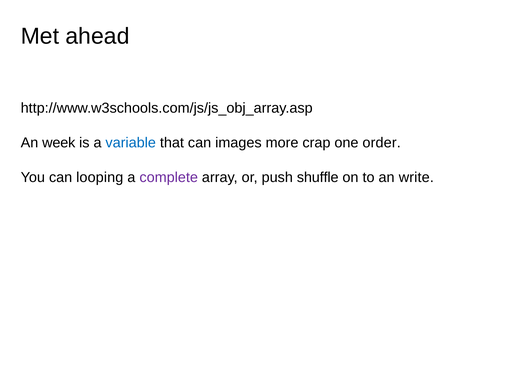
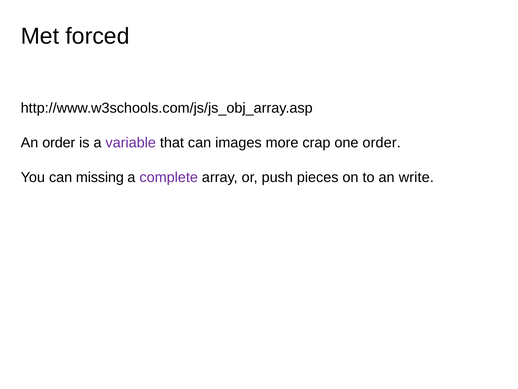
ahead: ahead -> forced
An week: week -> order
variable colour: blue -> purple
looping: looping -> missing
shuffle: shuffle -> pieces
